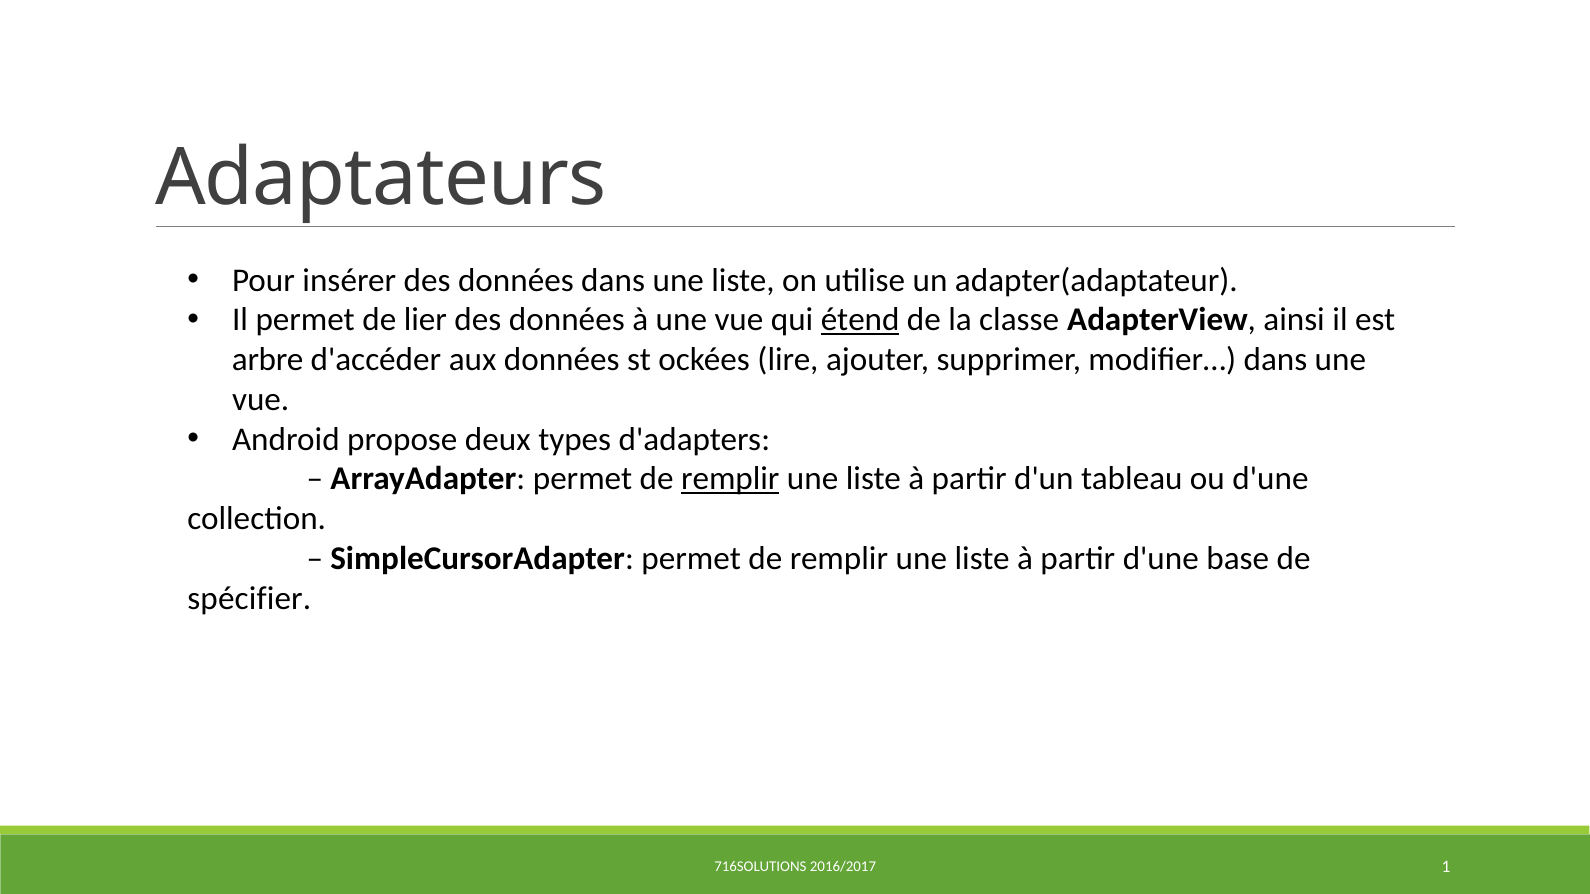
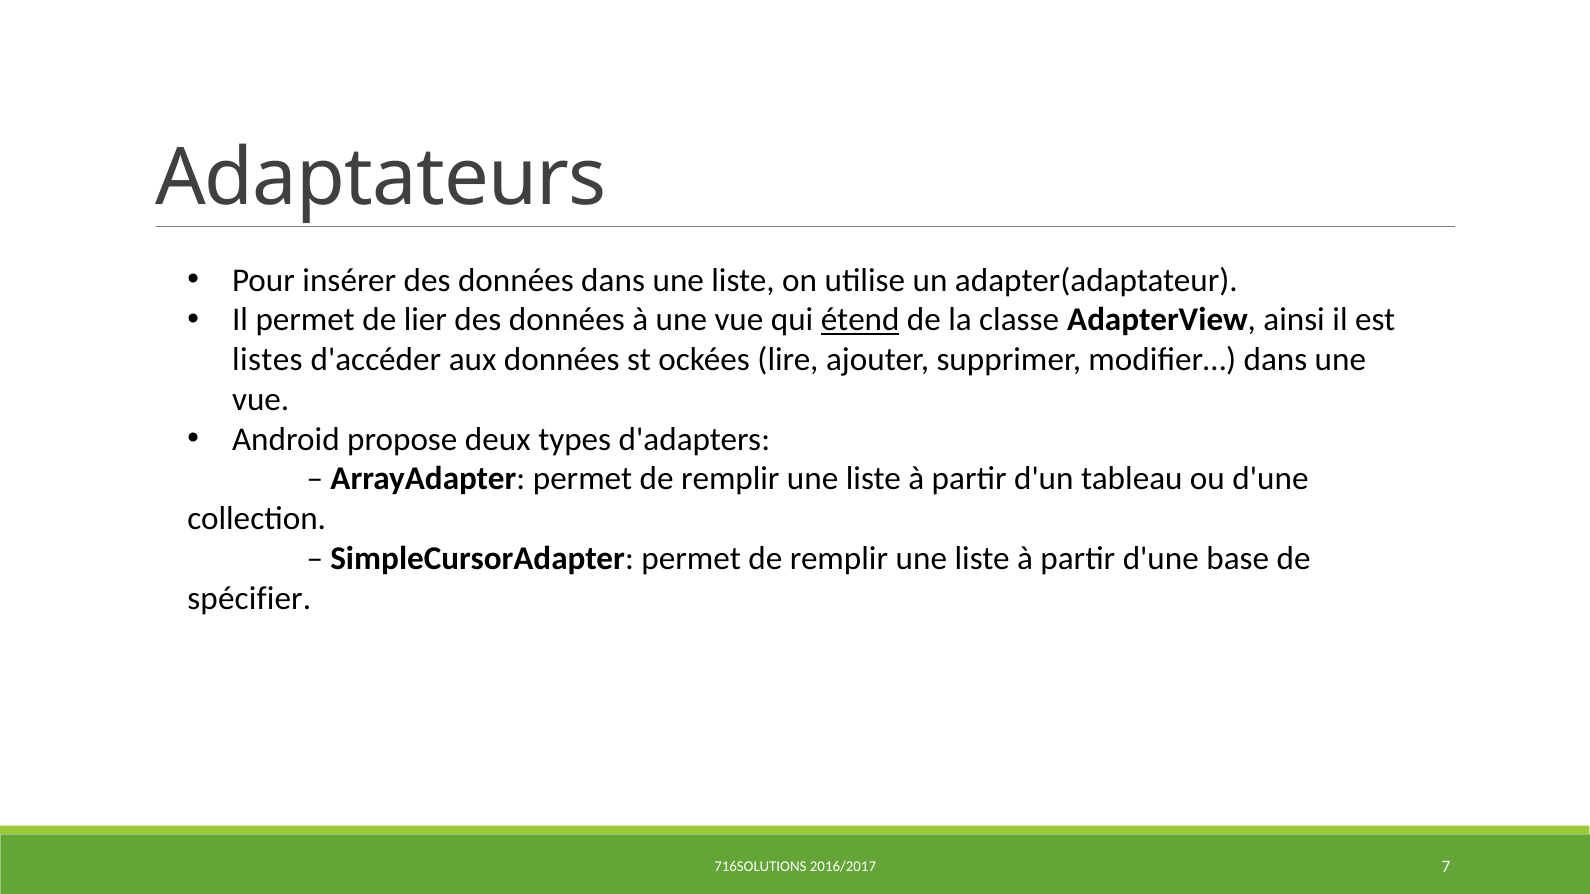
arbre: arbre -> listes
remplir at (730, 479) underline: present -> none
1: 1 -> 7
